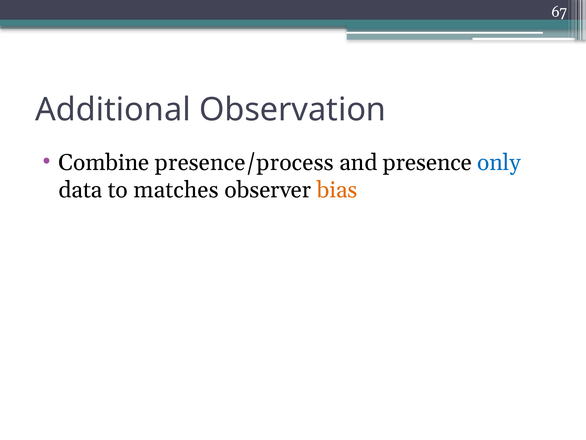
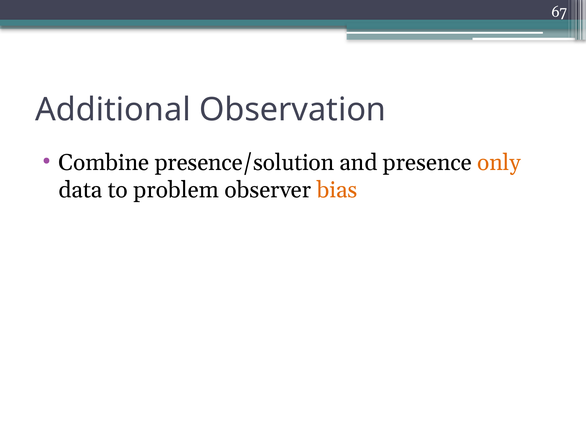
presence/process: presence/process -> presence/solution
only colour: blue -> orange
matches: matches -> problem
